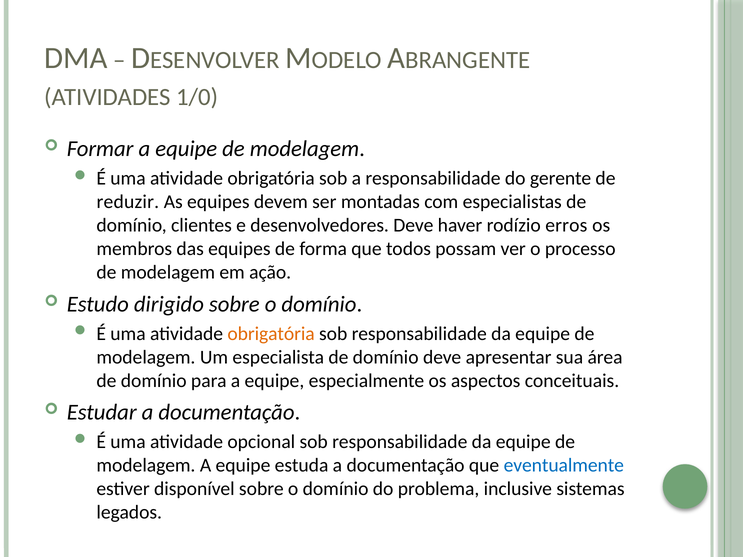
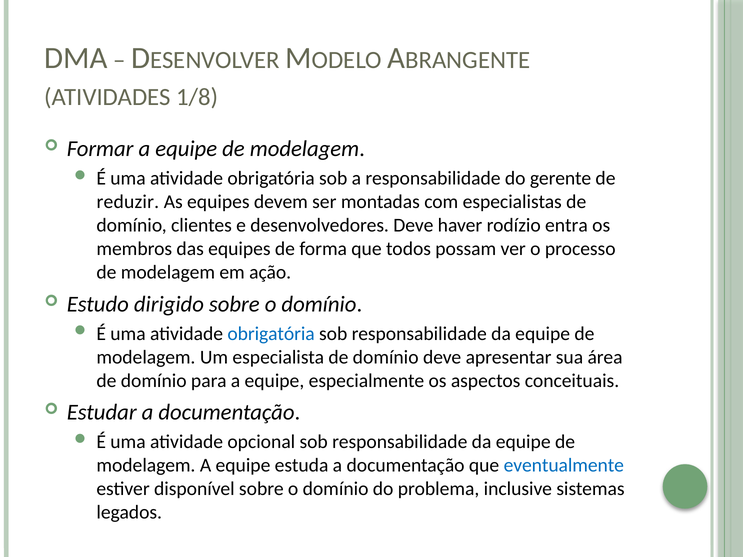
1/0: 1/0 -> 1/8
erros: erros -> entra
obrigatória at (271, 334) colour: orange -> blue
